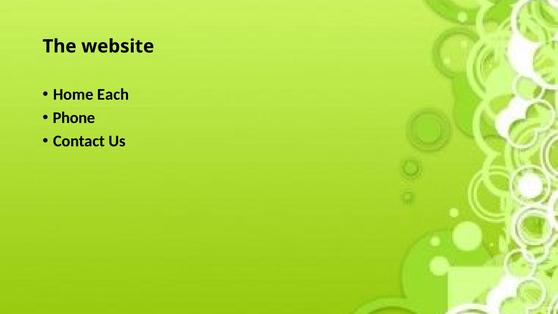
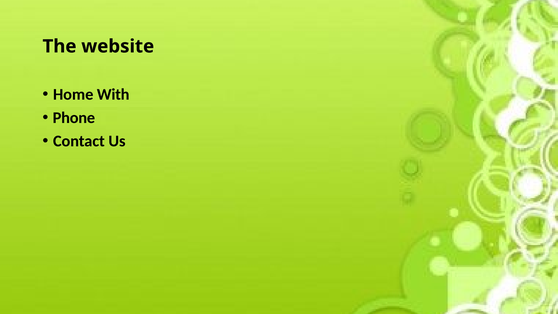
Each: Each -> With
